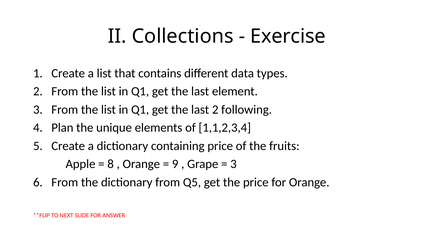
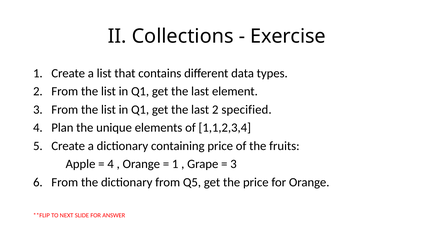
following: following -> specified
8 at (111, 164): 8 -> 4
9 at (175, 164): 9 -> 1
